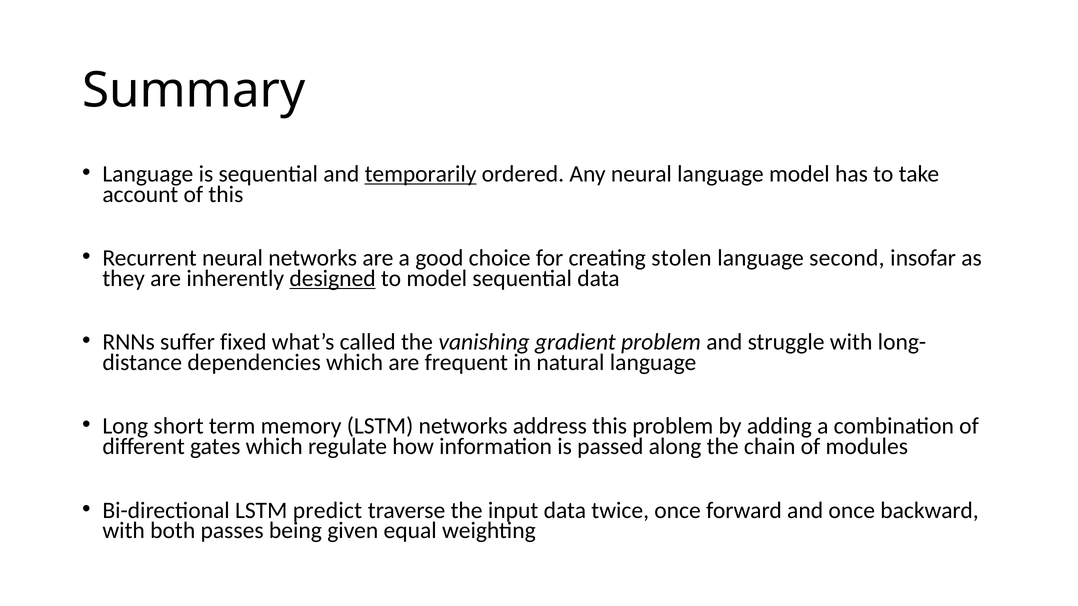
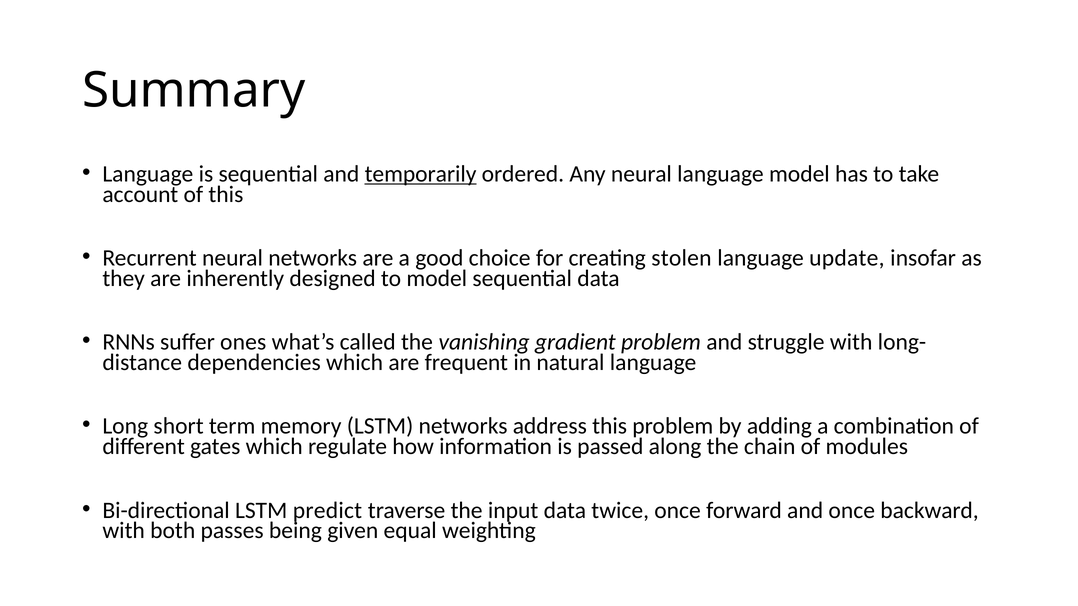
second: second -> update
designed underline: present -> none
fixed: fixed -> ones
